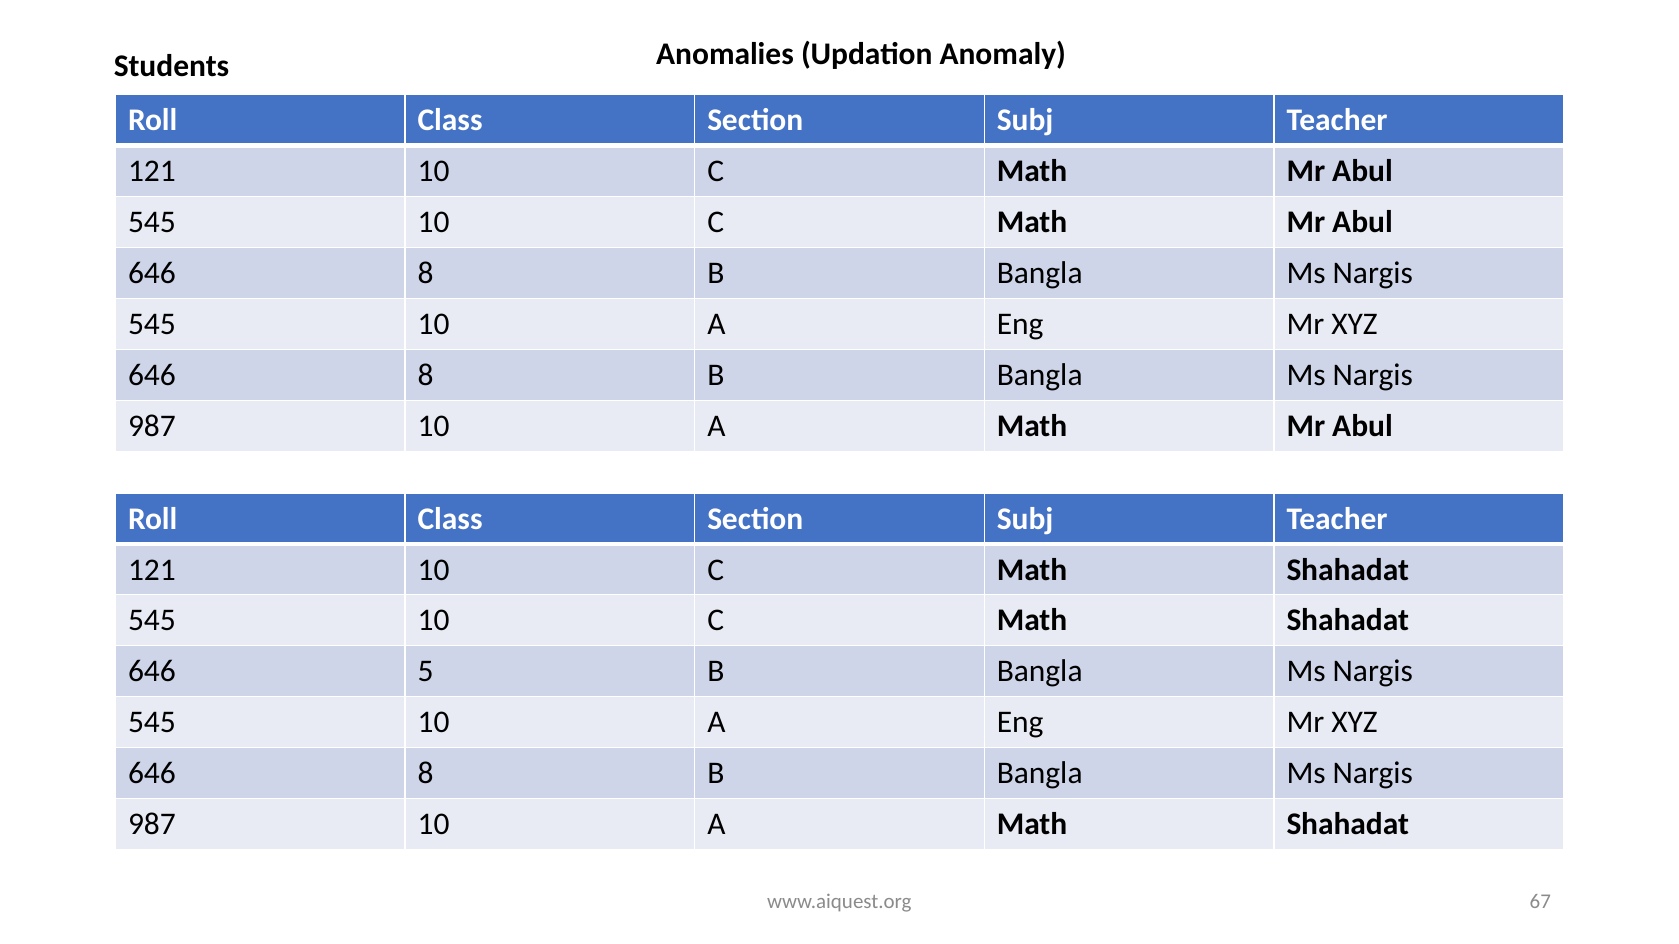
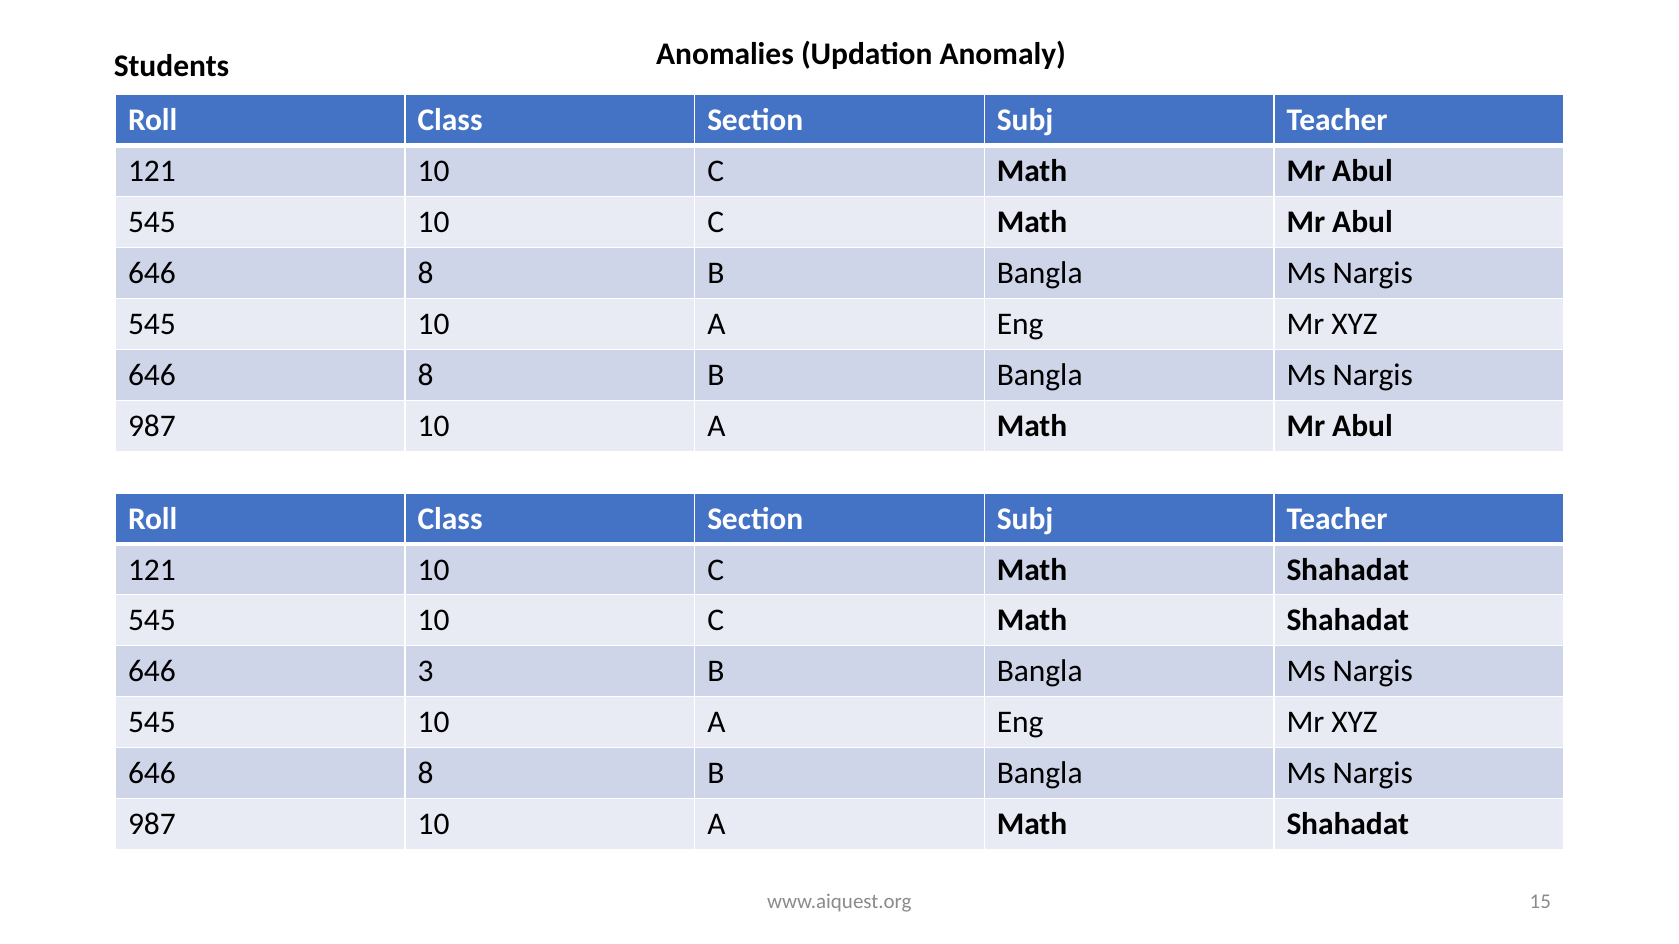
5: 5 -> 3
67: 67 -> 15
